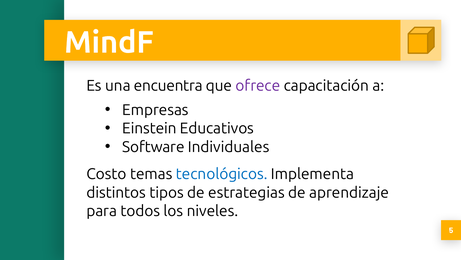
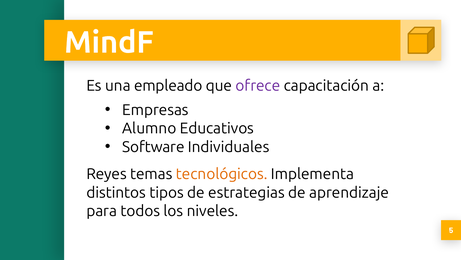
encuentra: encuentra -> empleado
Einstein: Einstein -> Alumno
Costo: Costo -> Reyes
tecnológicos colour: blue -> orange
